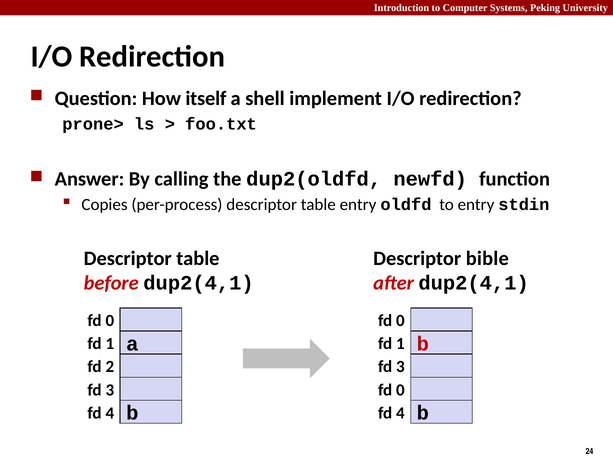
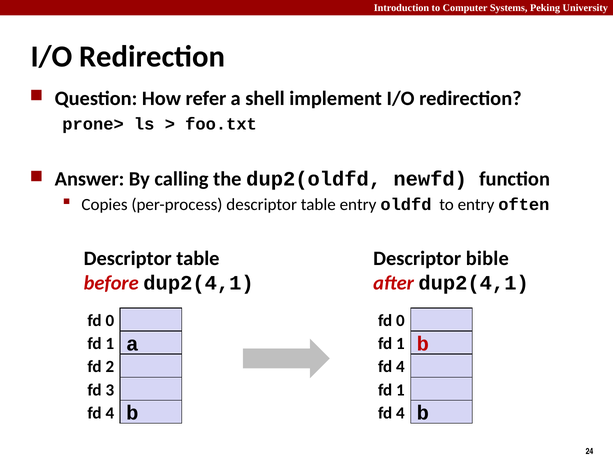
itself: itself -> refer
stdin: stdin -> often
3 at (400, 367): 3 -> 4
0 at (400, 391): 0 -> 1
